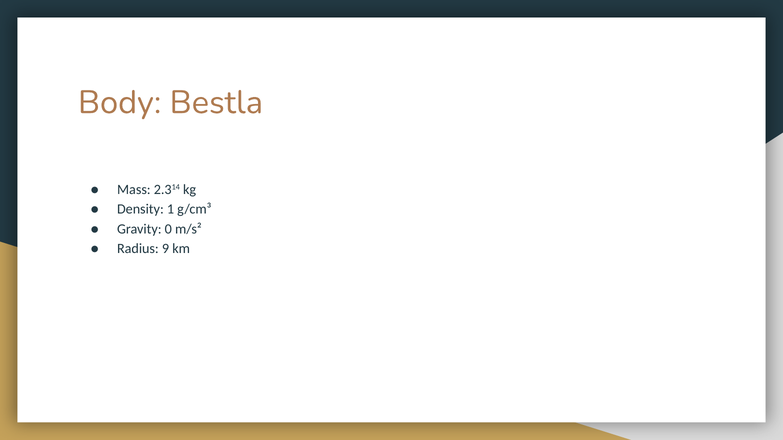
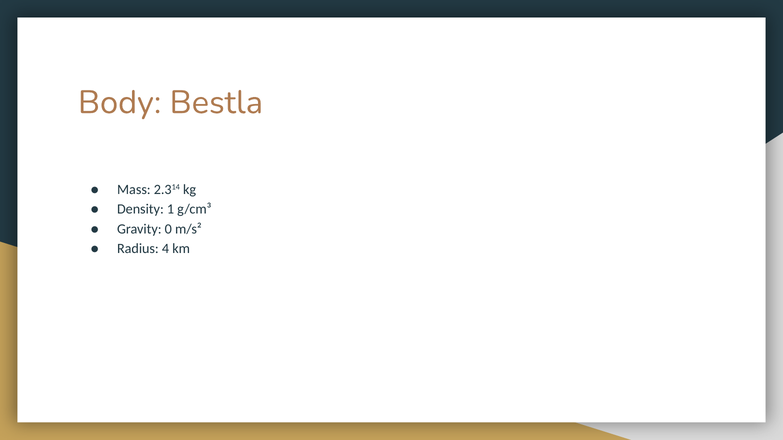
9: 9 -> 4
